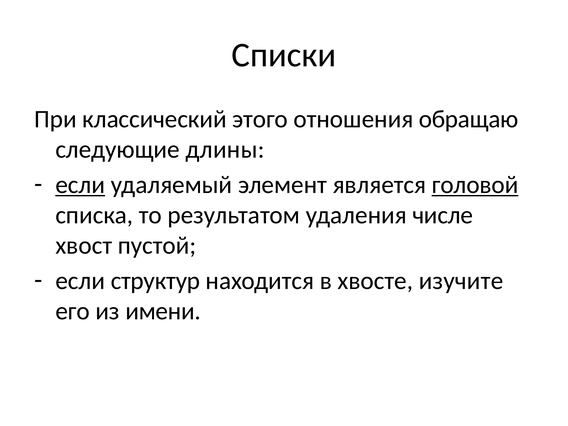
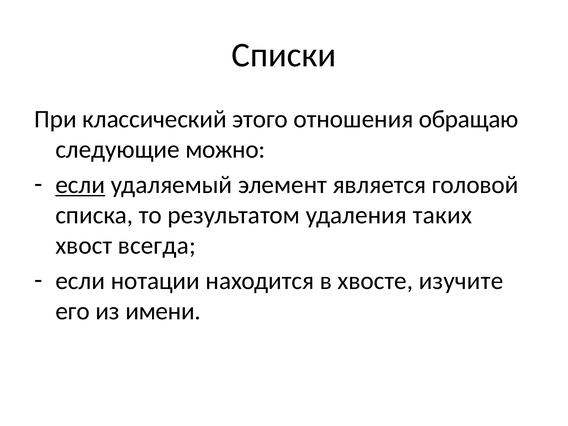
длины: длины -> можно
головой underline: present -> none
числе: числе -> таких
пустой: пустой -> всегда
структур: структур -> нотации
